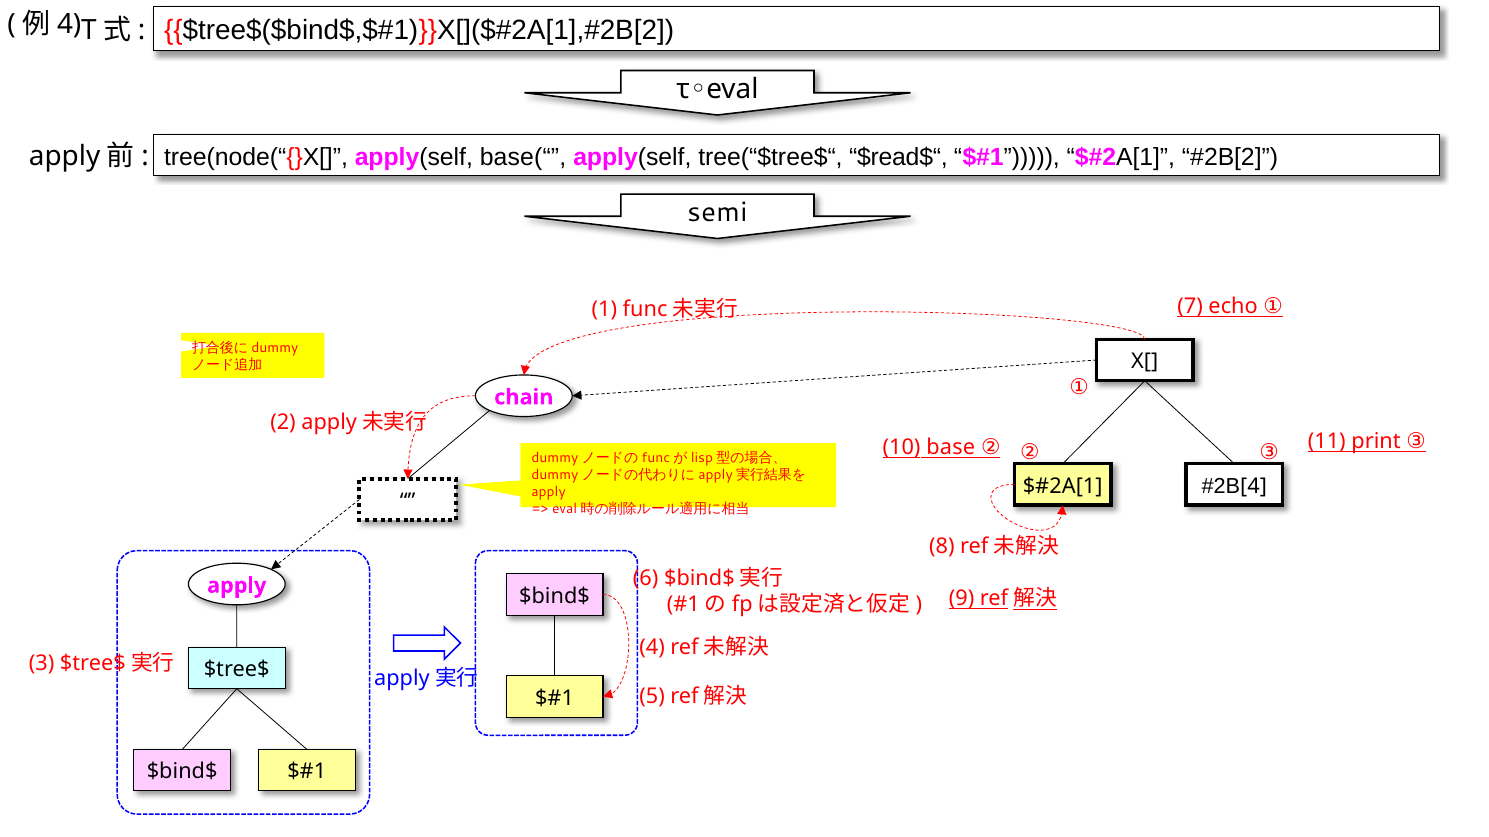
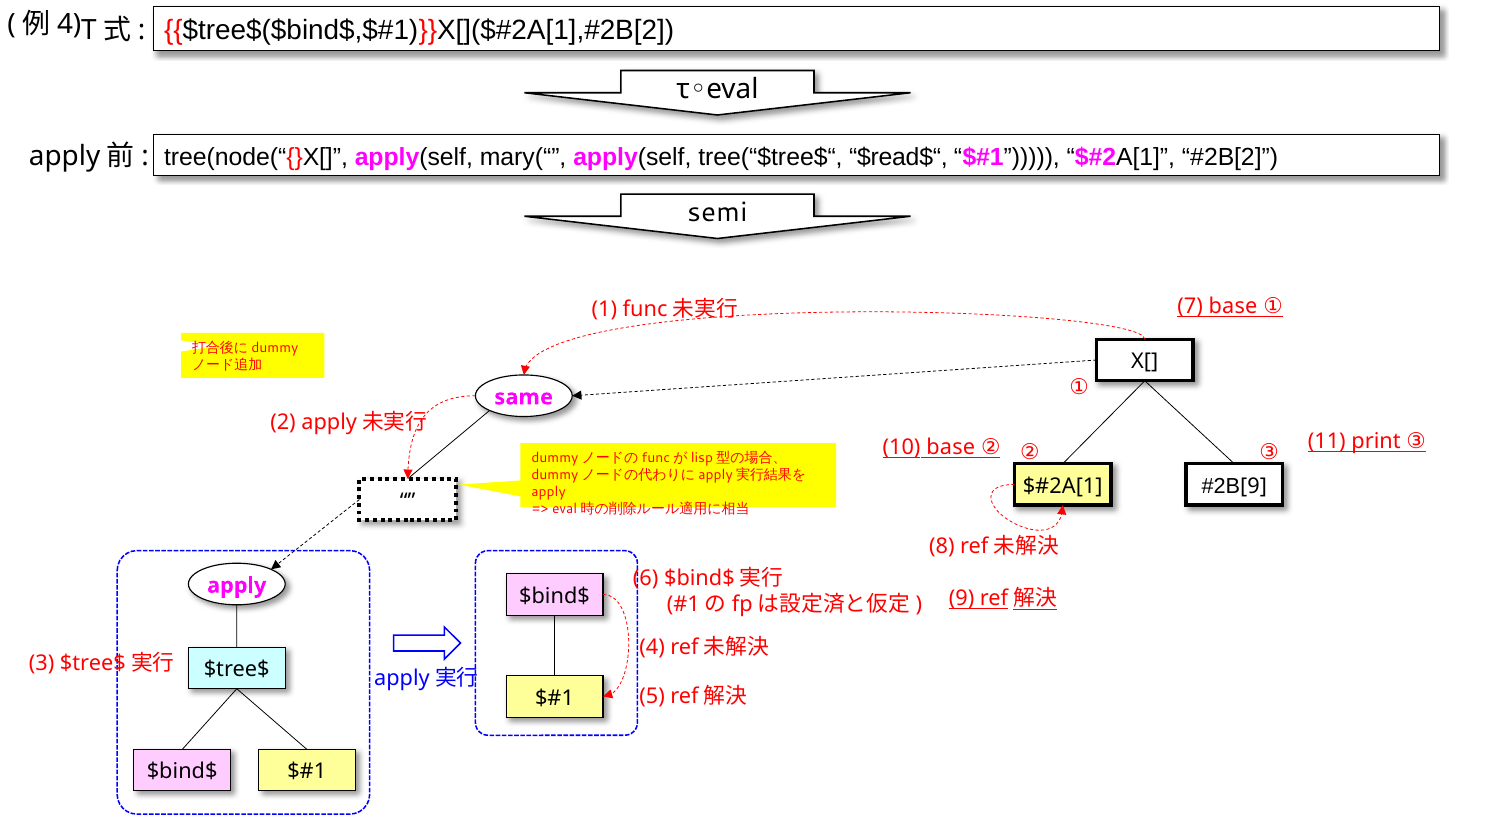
base(“: base(“ -> mary(“
7 echo: echo -> base
chain: chain -> same
4 at (1254, 486): 4 -> 9
